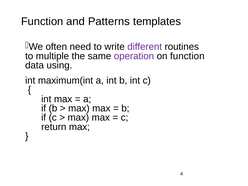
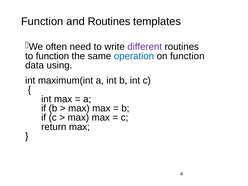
and Patterns: Patterns -> Routines
to multiple: multiple -> function
operation colour: purple -> blue
